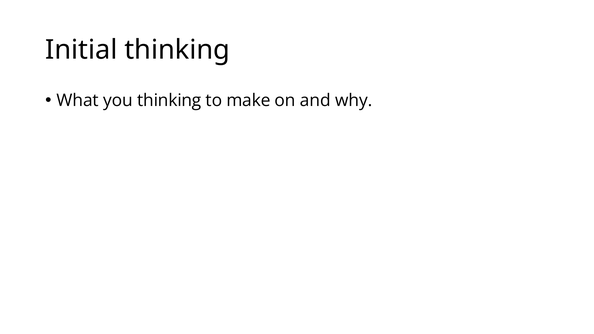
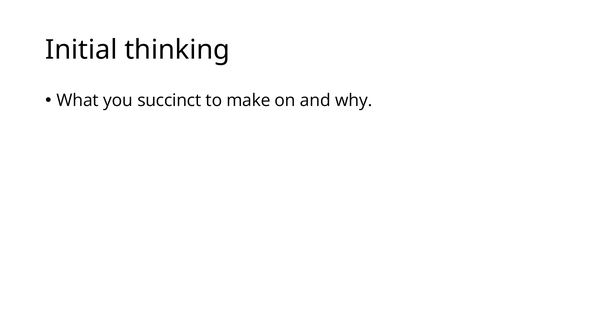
you thinking: thinking -> succinct
